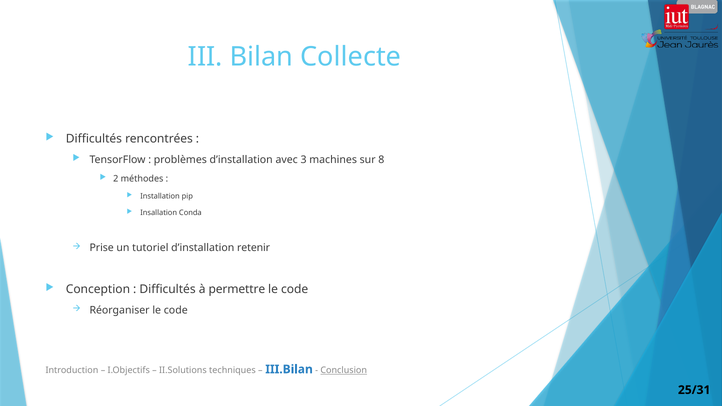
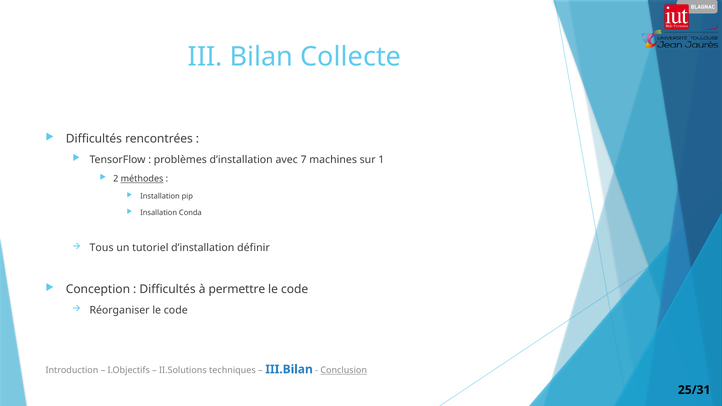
3: 3 -> 7
8: 8 -> 1
méthodes underline: none -> present
Prise: Prise -> Tous
retenir: retenir -> définir
